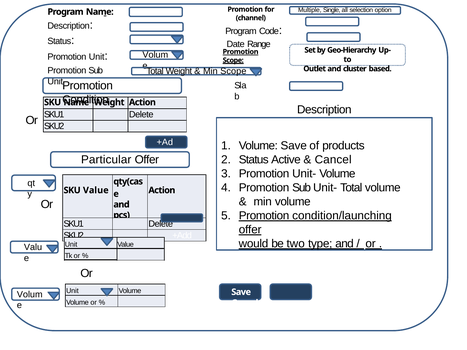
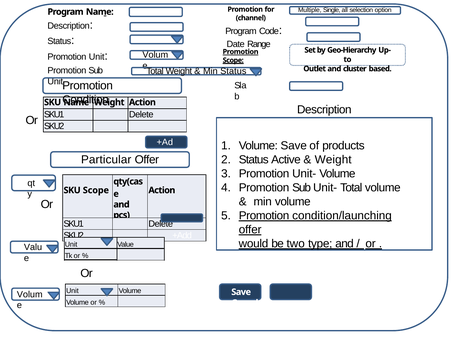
Min Scope: Scope -> Status
Cancel at (333, 160): Cancel -> Weight
SKU Value: Value -> Scope
